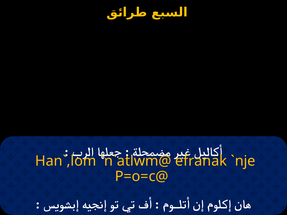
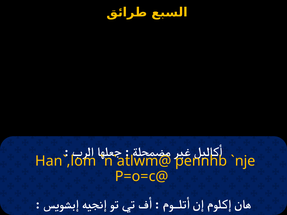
efranak: efranak -> pennhb
